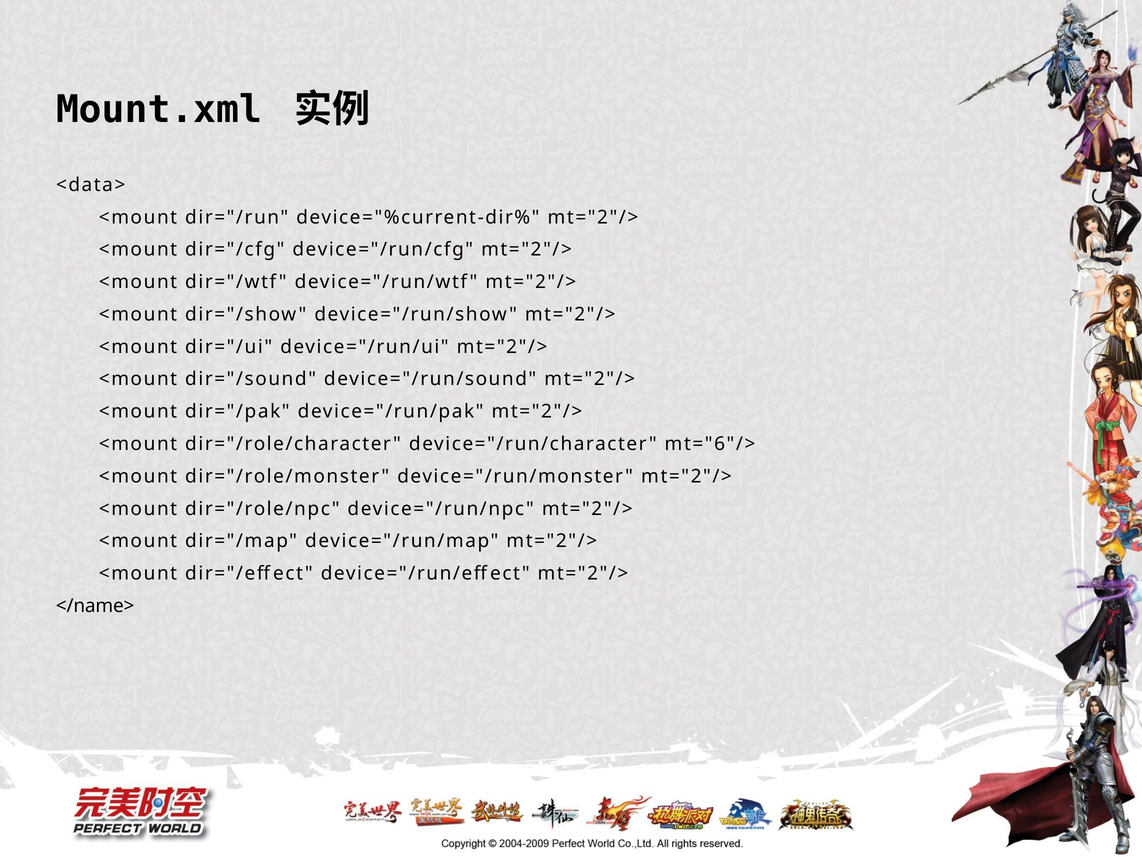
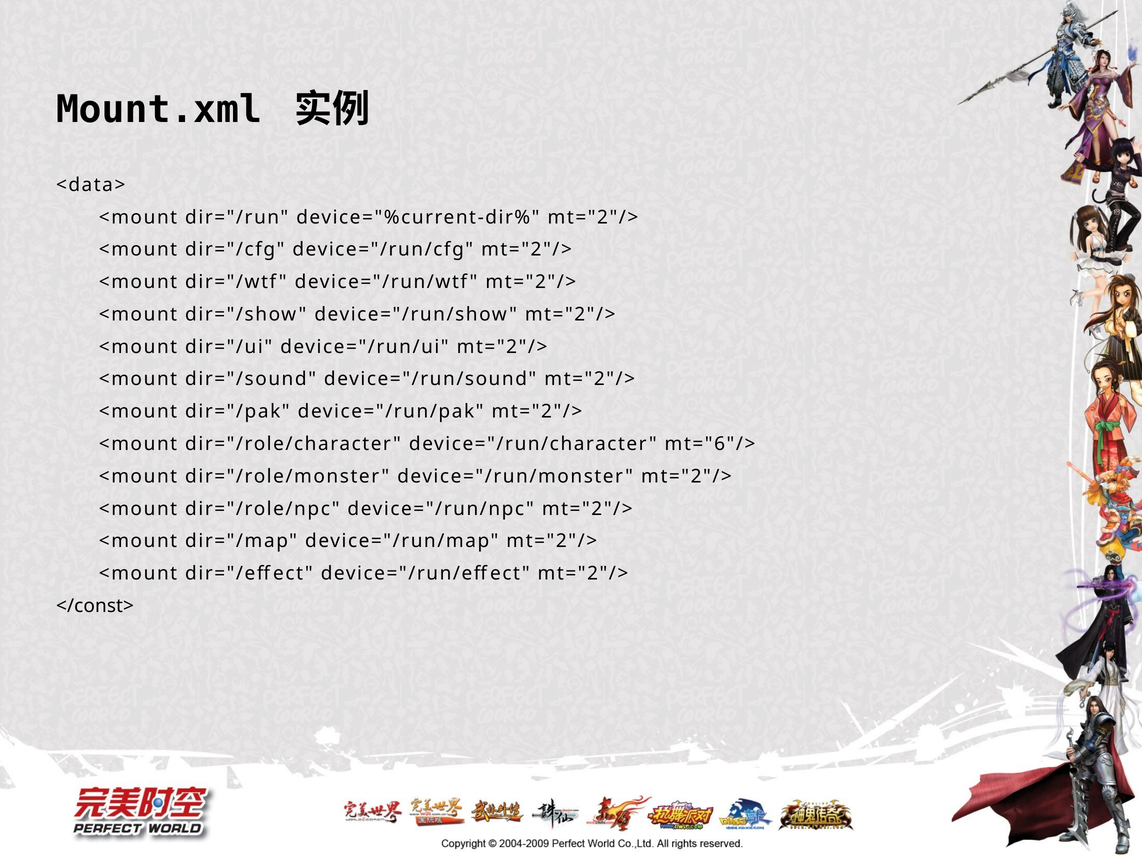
</name>: </name> -> </const>
